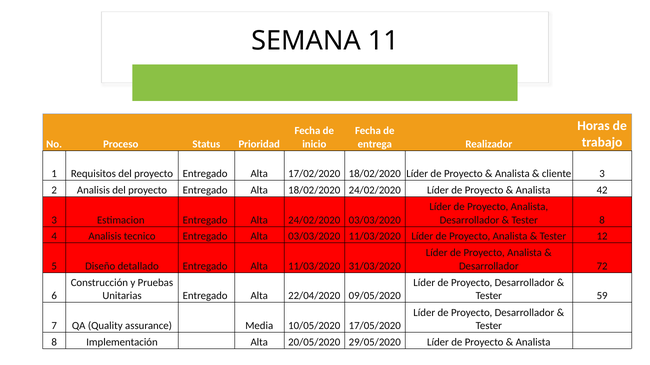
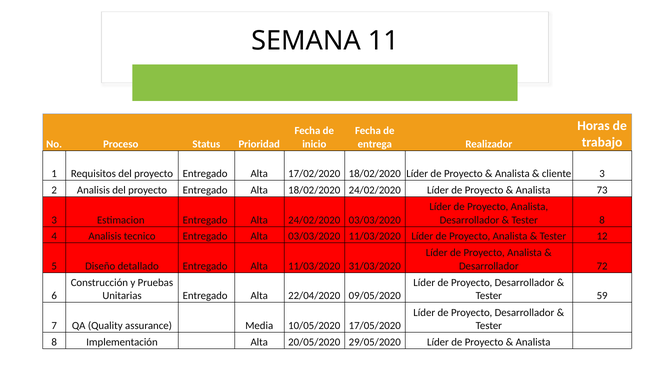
42: 42 -> 73
